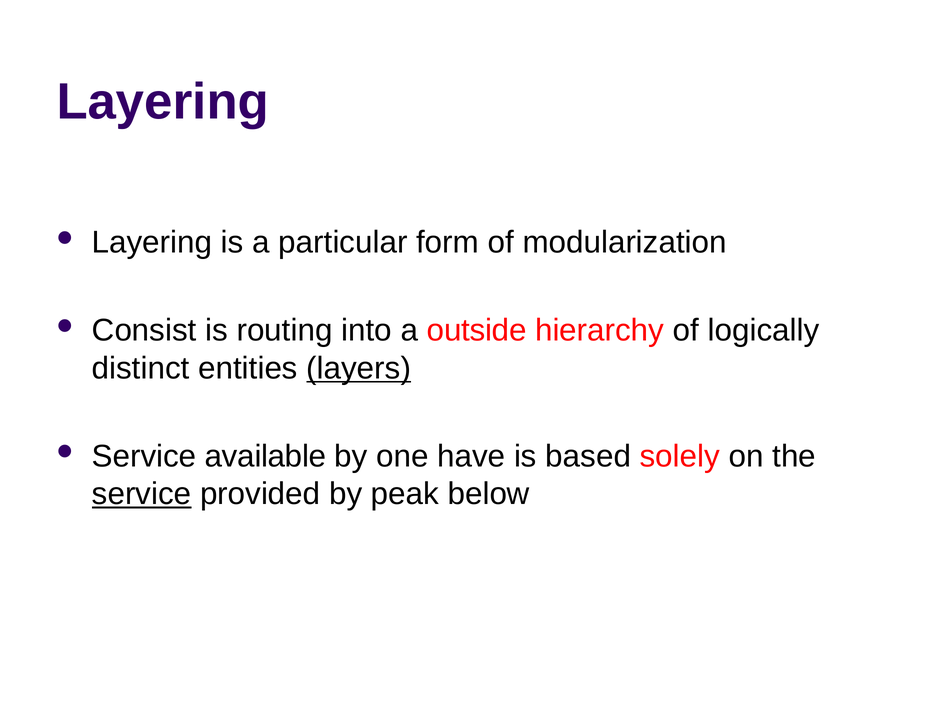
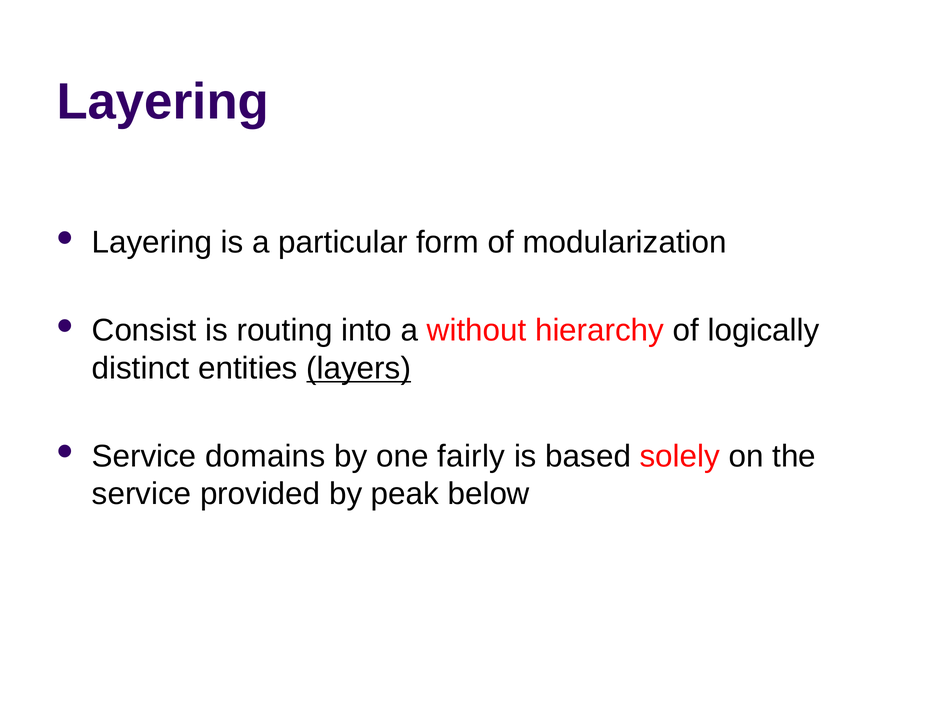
outside: outside -> without
available: available -> domains
have: have -> fairly
service at (142, 494) underline: present -> none
